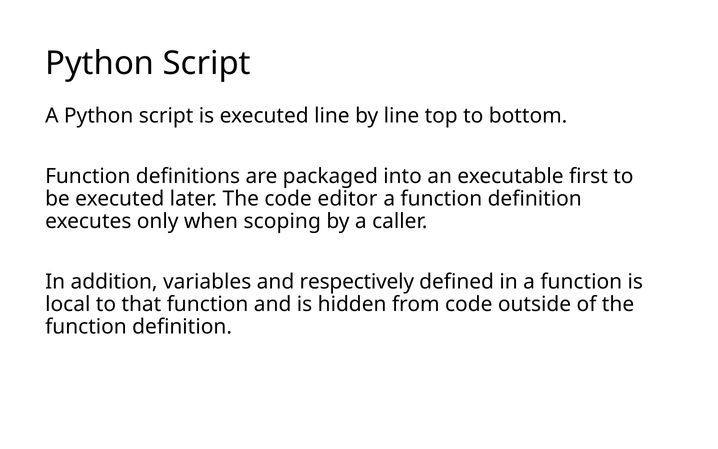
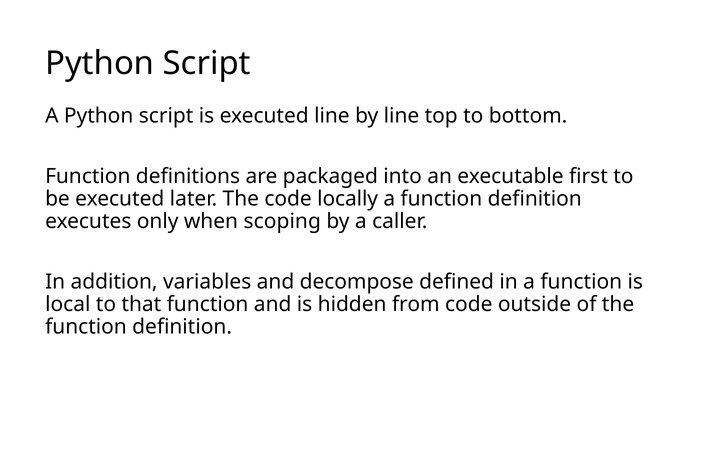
editor: editor -> locally
respectively: respectively -> decompose
